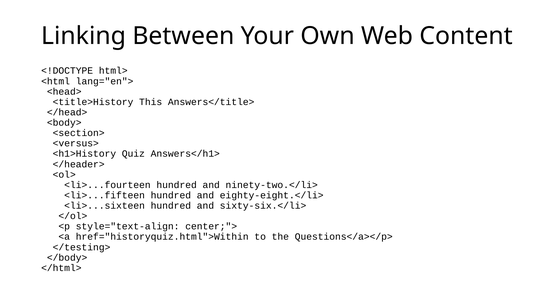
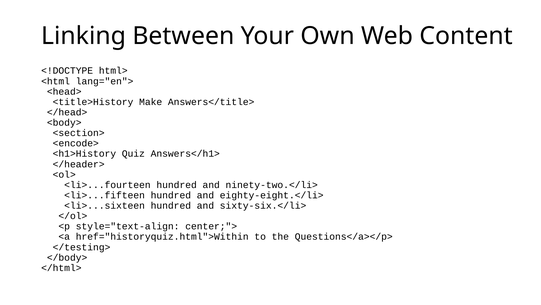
This: This -> Make
<versus>: <versus> -> <encode>
